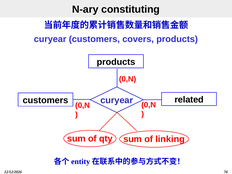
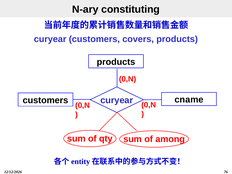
related: related -> cname
linking: linking -> among
